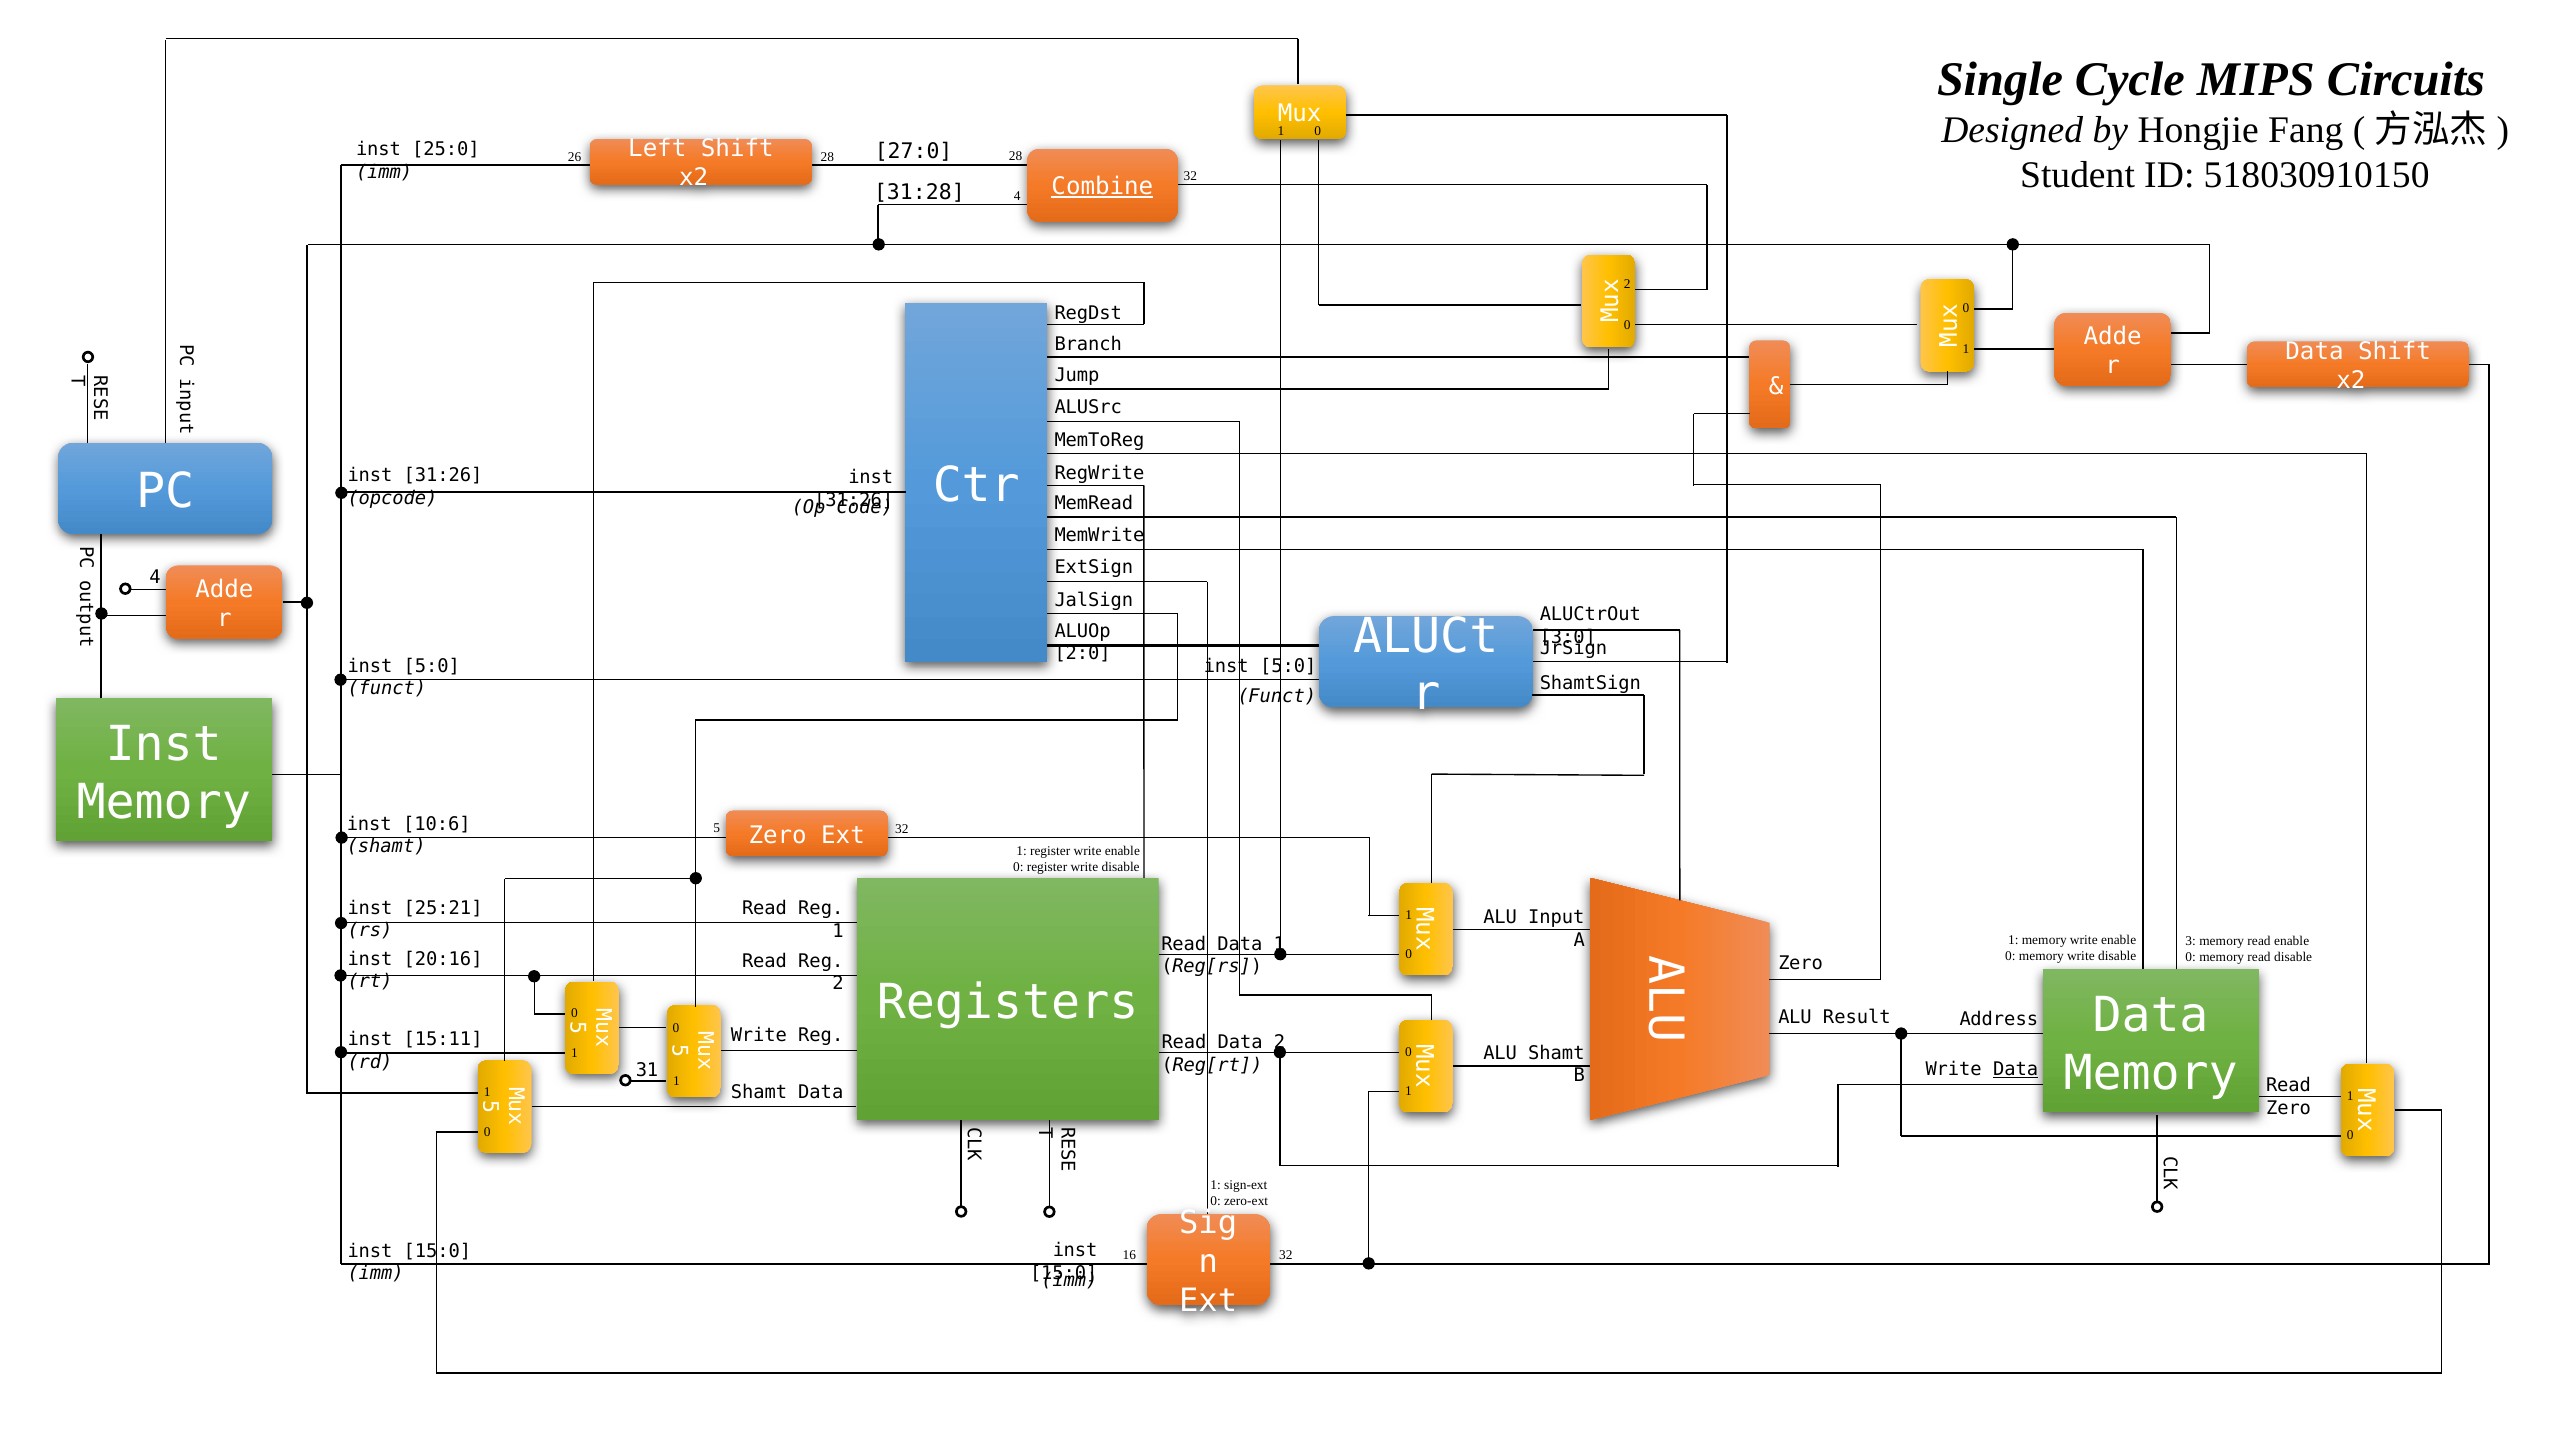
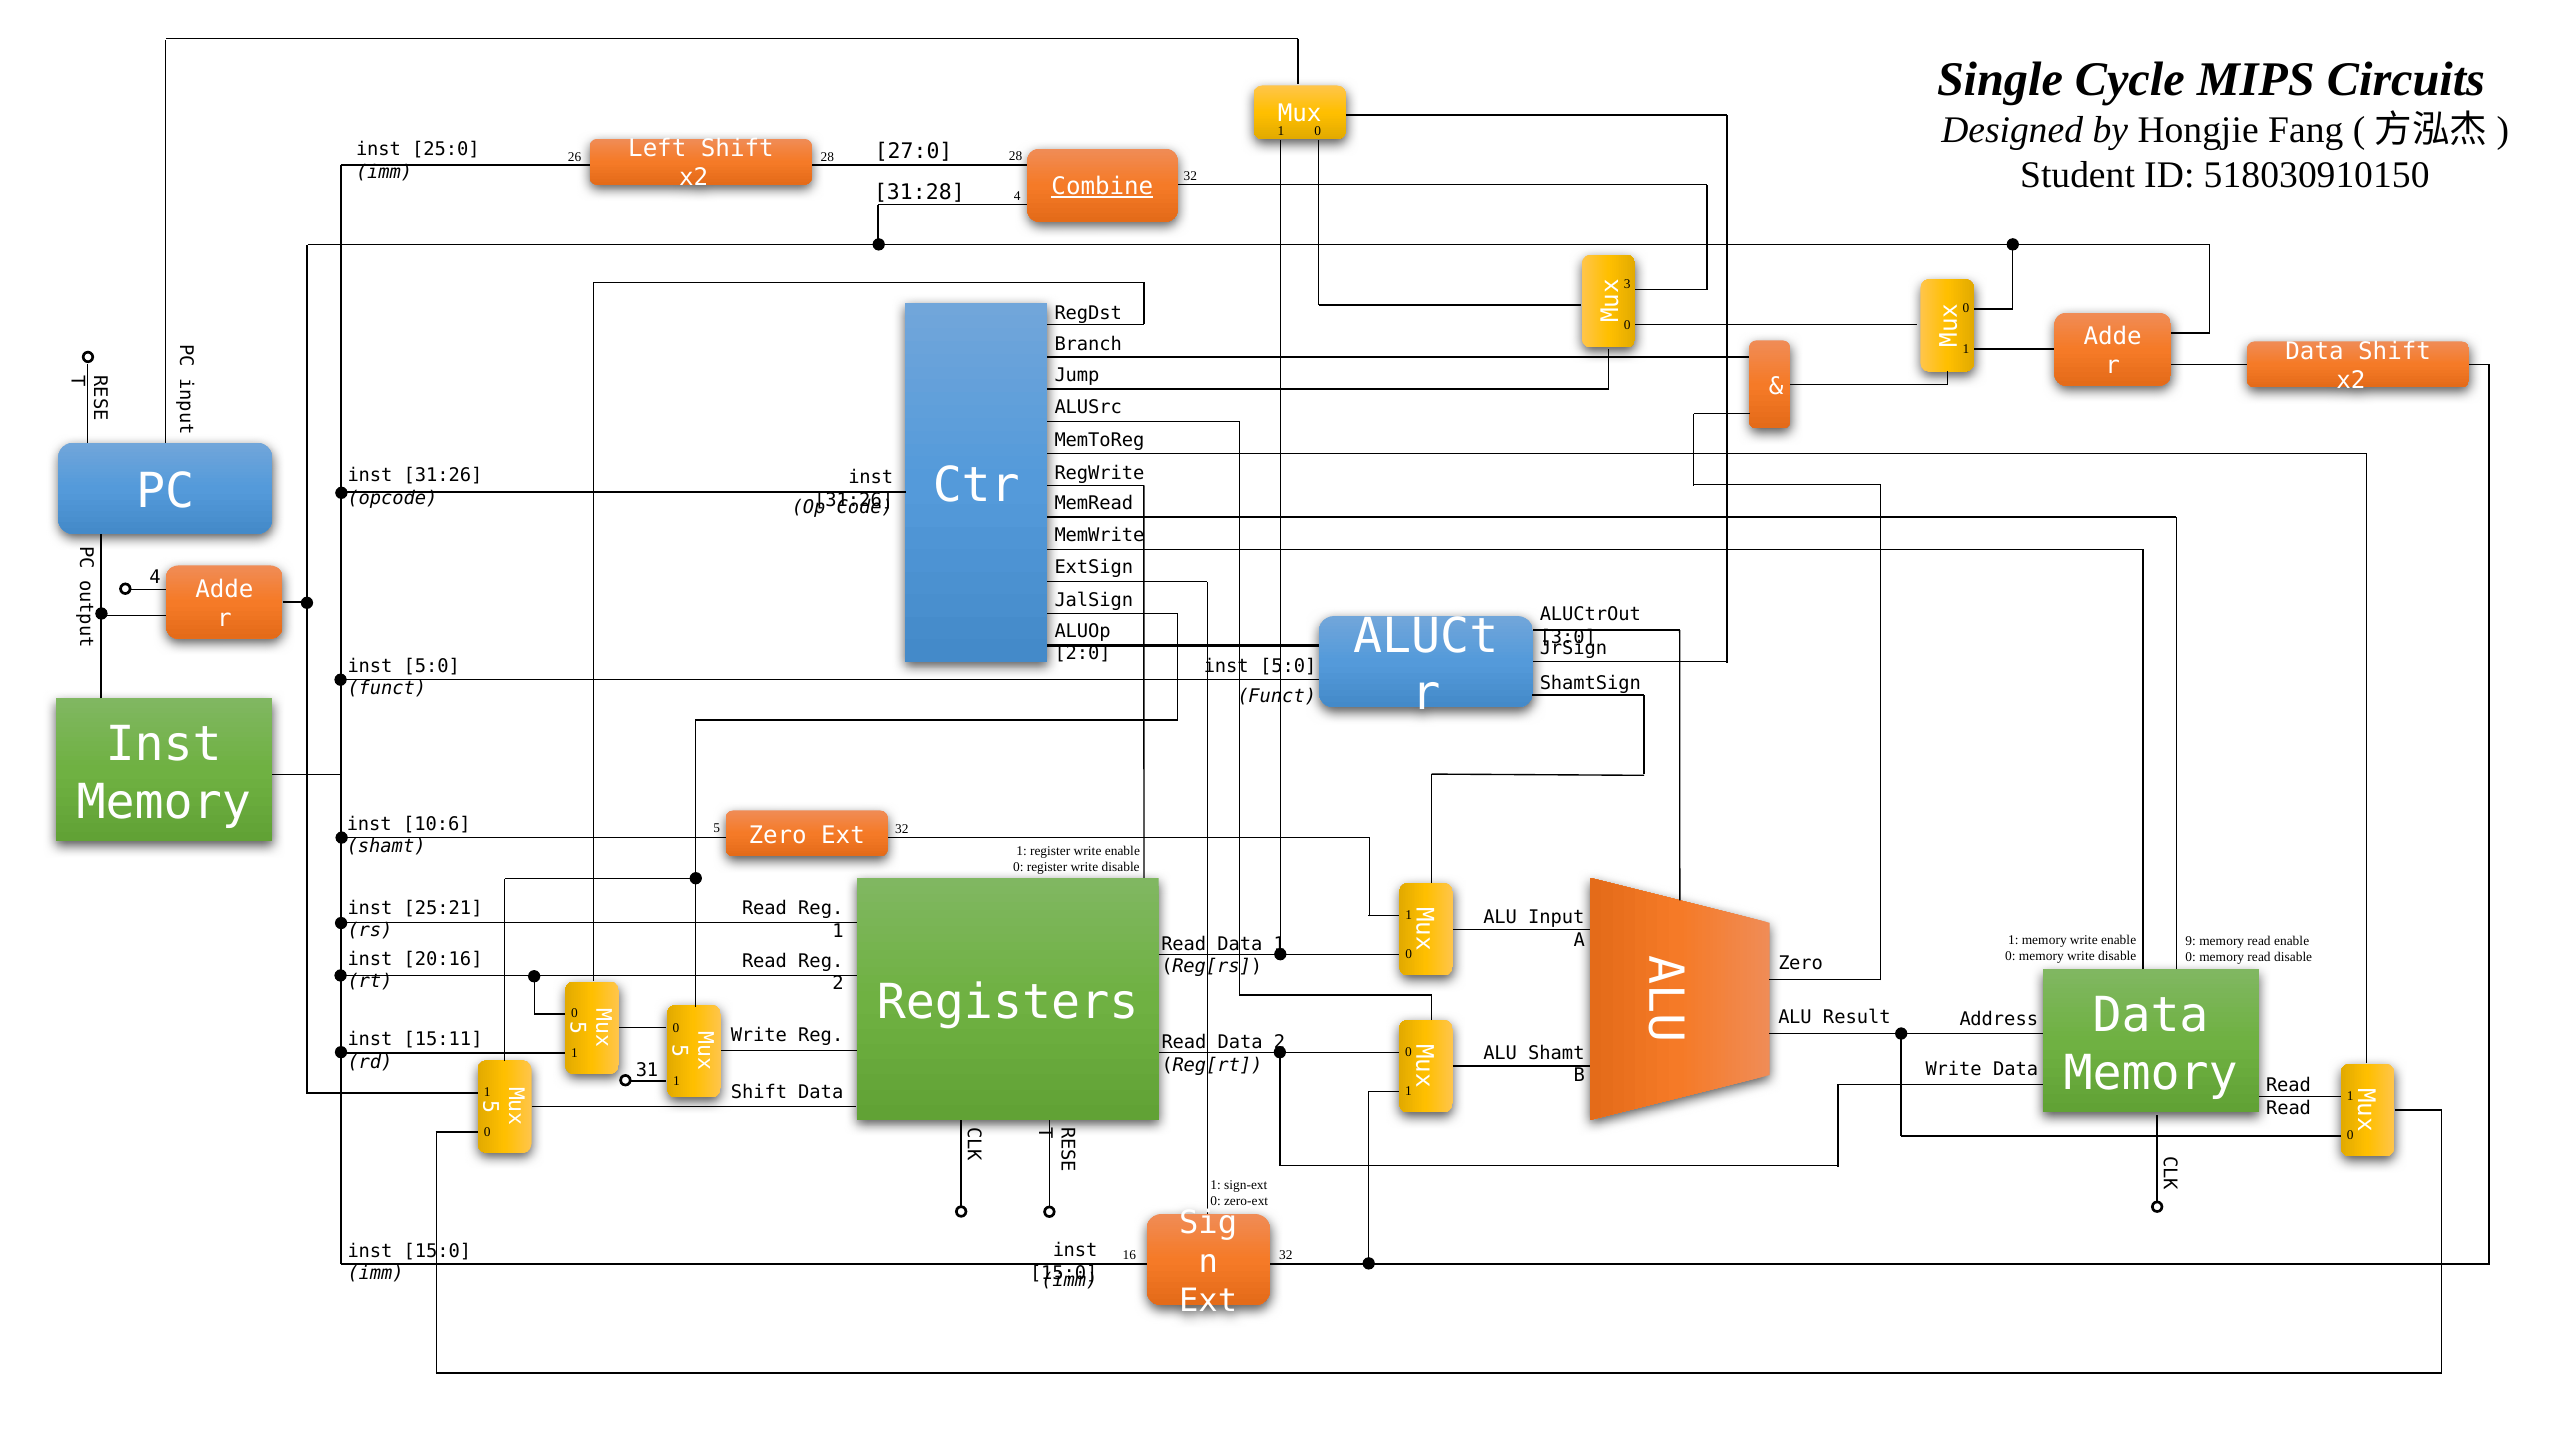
2 at (1627, 284): 2 -> 3
3: 3 -> 9
Data at (2016, 1069) underline: present -> none
Shamt at (759, 1092): Shamt -> Shift
Zero at (2289, 1108): Zero -> Read
